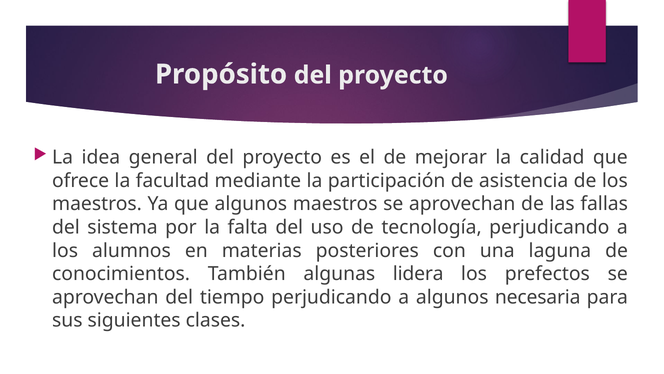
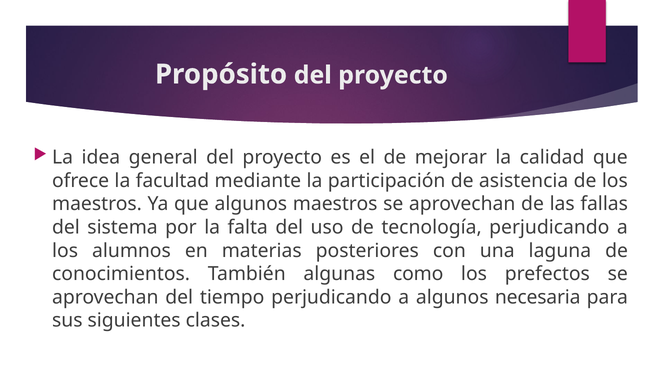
lidera: lidera -> como
